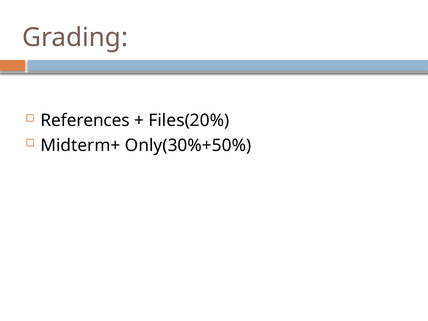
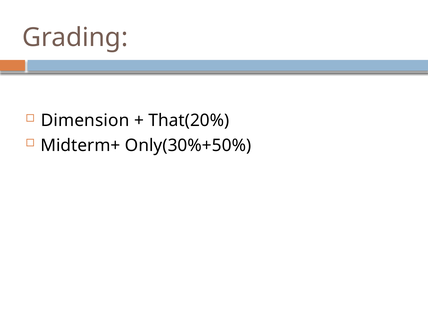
References: References -> Dimension
Files(20%: Files(20% -> That(20%
